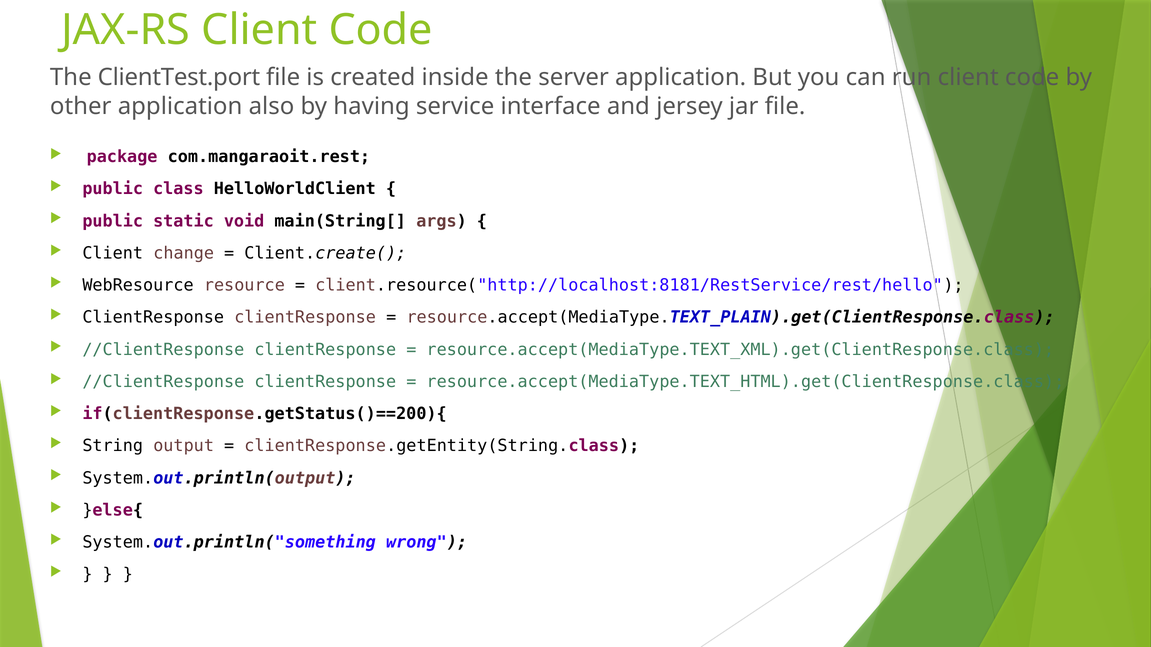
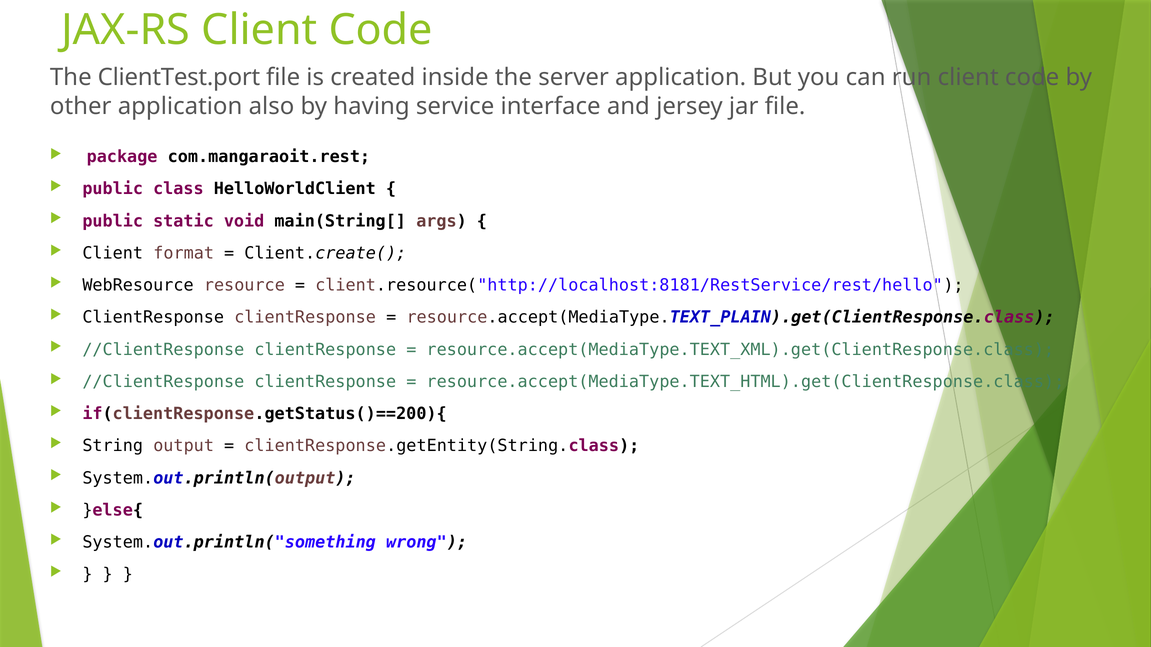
change: change -> format
